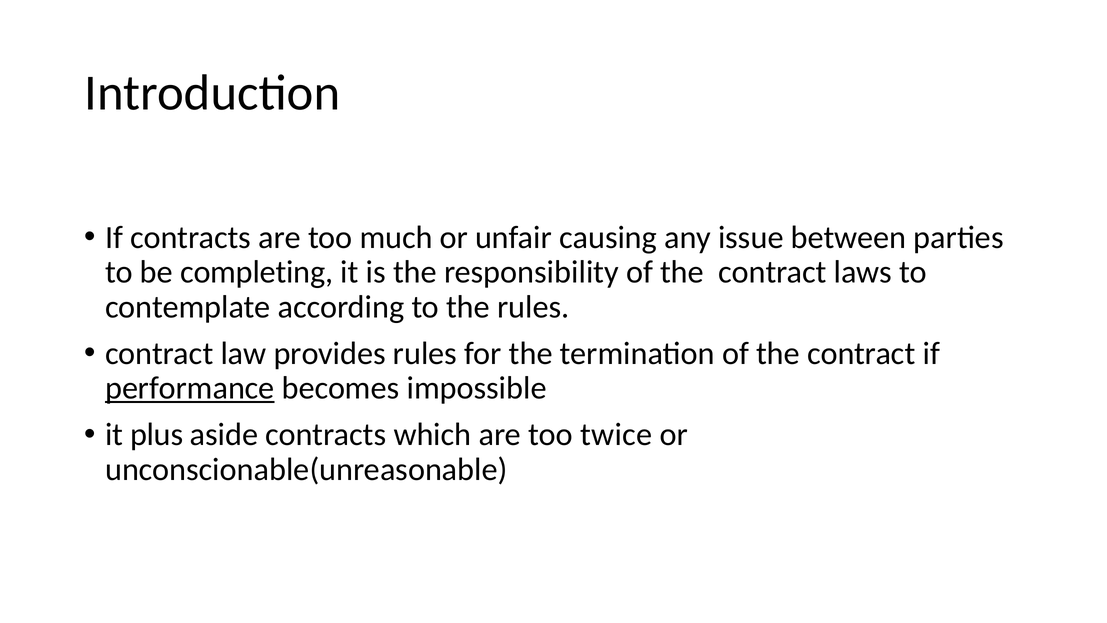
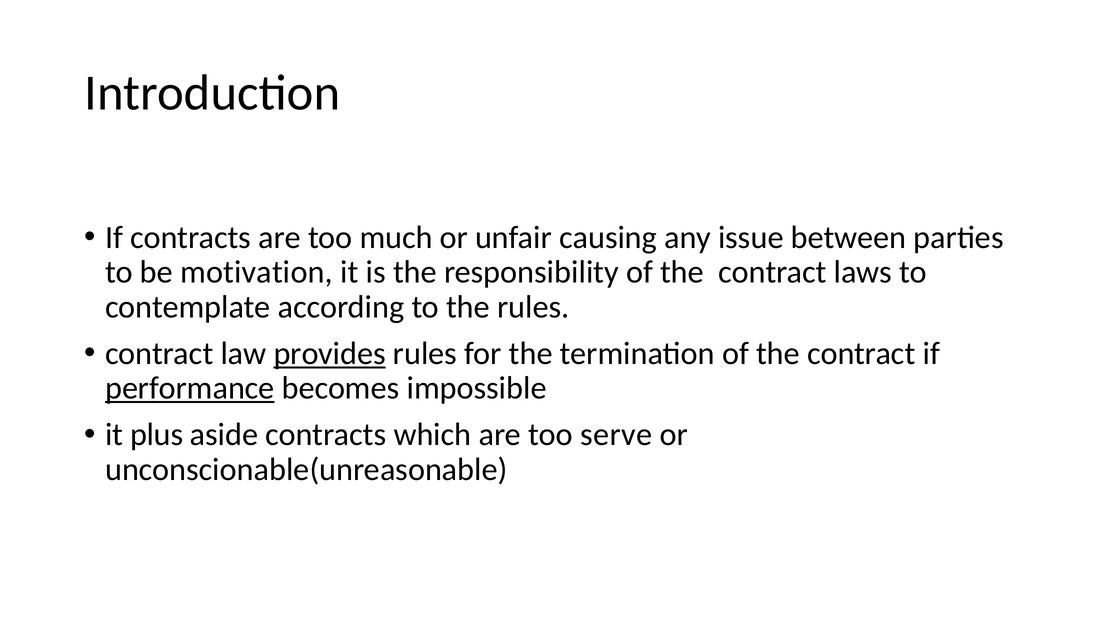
completing: completing -> motivation
provides underline: none -> present
twice: twice -> serve
